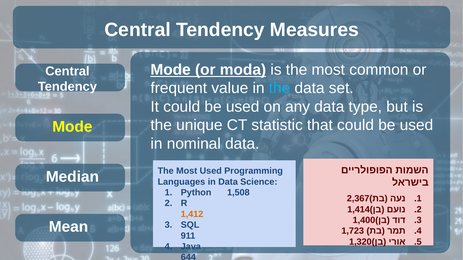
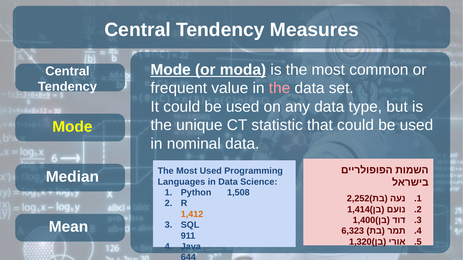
the at (280, 88) colour: light blue -> pink
2,367: 2,367 -> 2,252
1,723: 1,723 -> 6,323
